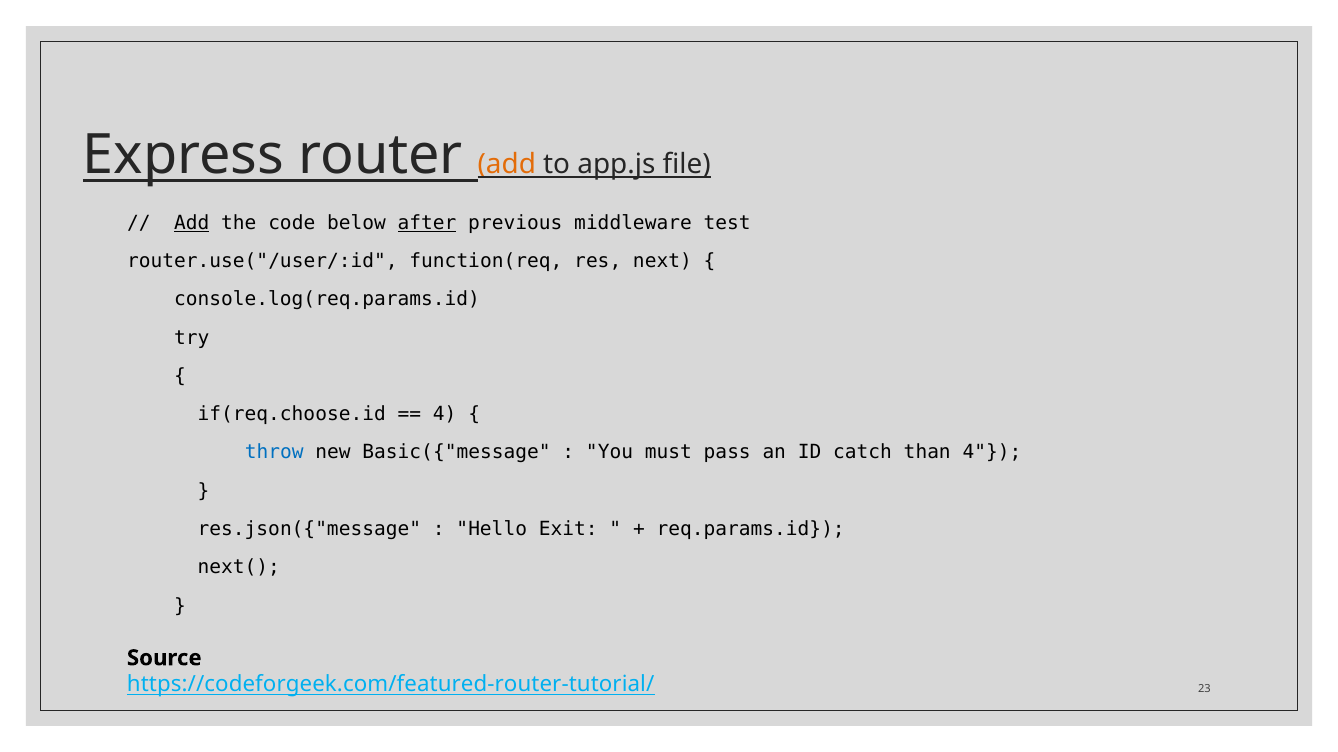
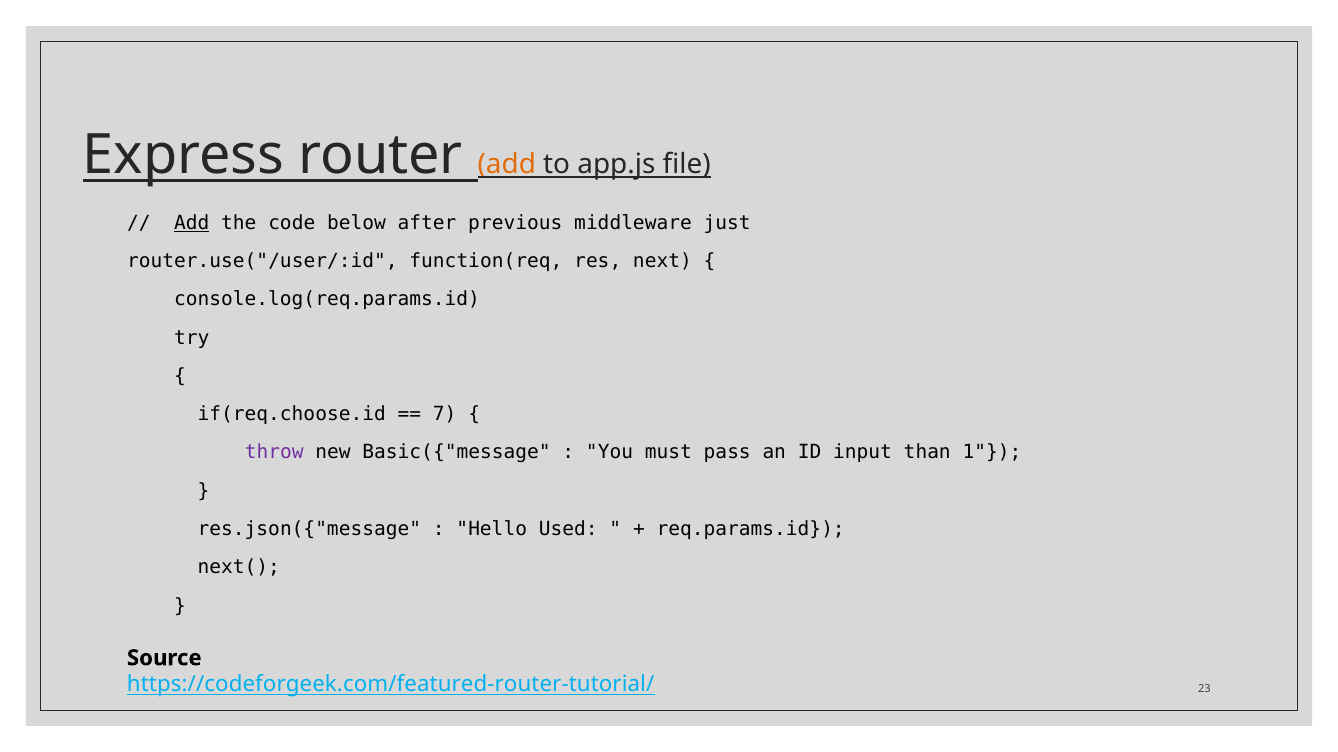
after underline: present -> none
test: test -> just
4 at (445, 415): 4 -> 7
throw colour: blue -> purple
catch: catch -> input
than 4: 4 -> 1
Exit: Exit -> Used
